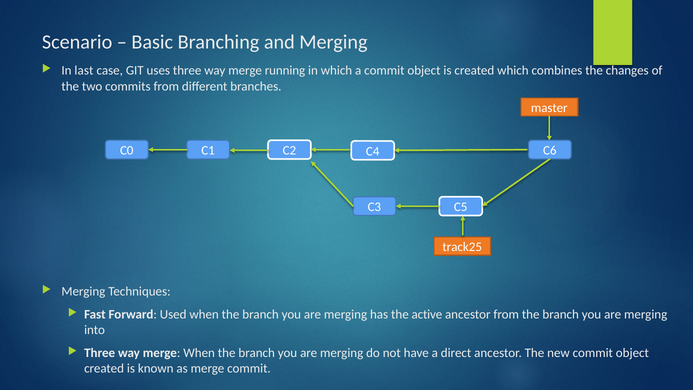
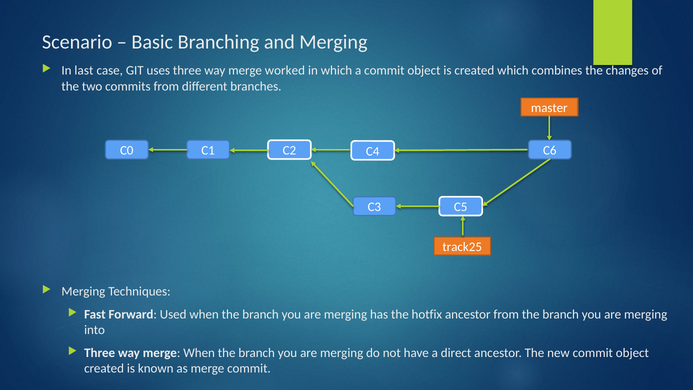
running: running -> worked
active: active -> hotfix
